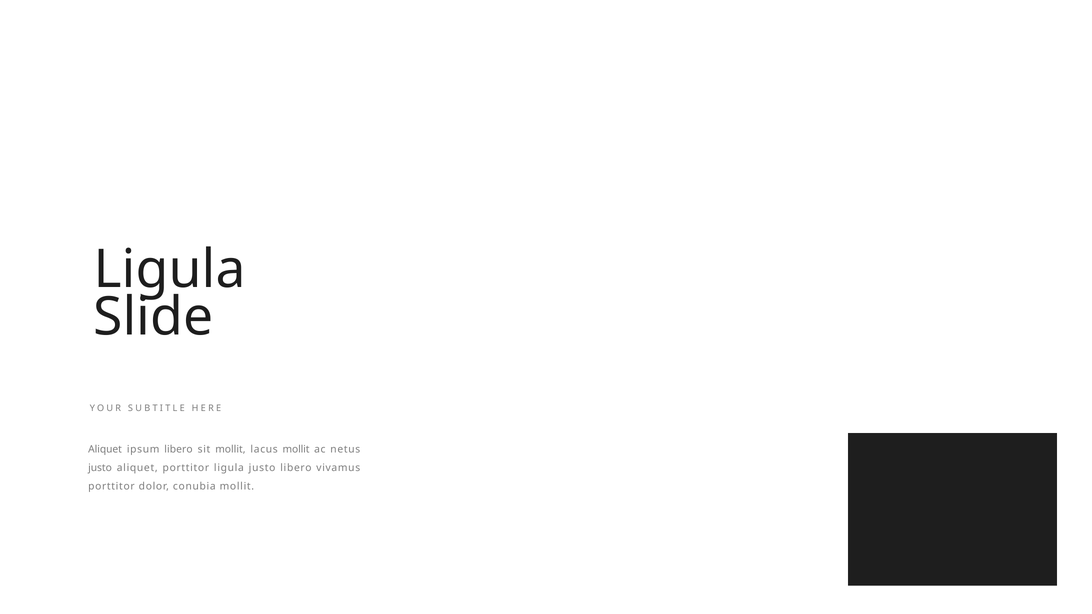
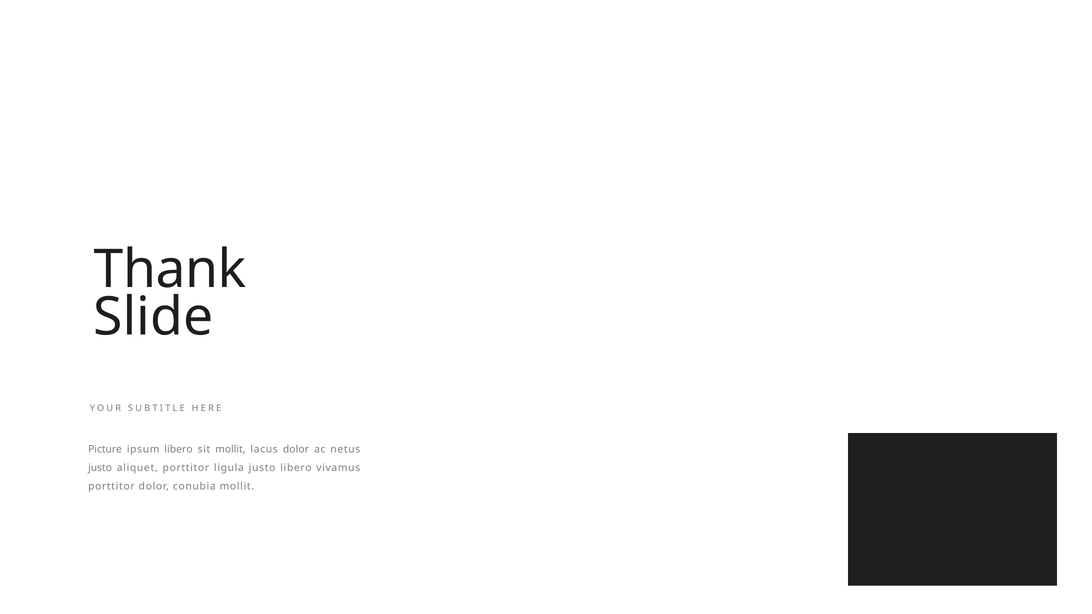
Ligula at (170, 270): Ligula -> Thank
Aliquet at (105, 450): Aliquet -> Picture
lacus mollit: mollit -> dolor
